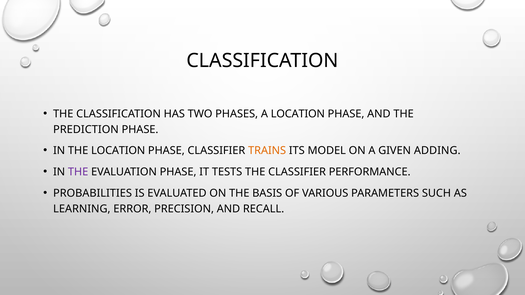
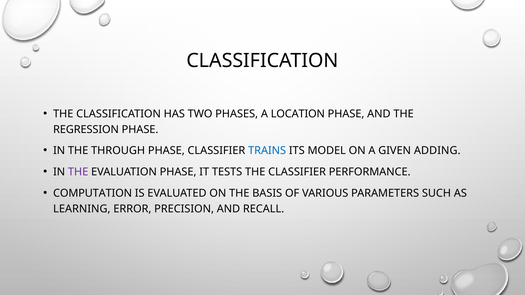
PREDICTION: PREDICTION -> REGRESSION
THE LOCATION: LOCATION -> THROUGH
TRAINS colour: orange -> blue
PROBABILITIES: PROBABILITIES -> COMPUTATION
